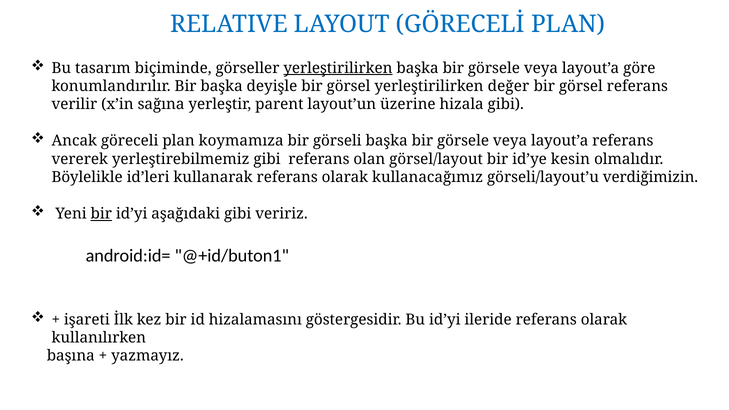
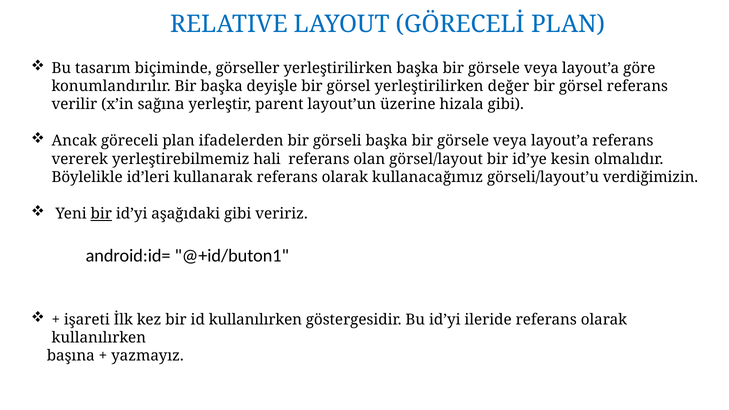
yerleştirilirken at (338, 68) underline: present -> none
koymamıza: koymamıza -> ifadelerden
yerleştirebilmemiz gibi: gibi -> hali
id hizalamasını: hizalamasını -> kullanılırken
